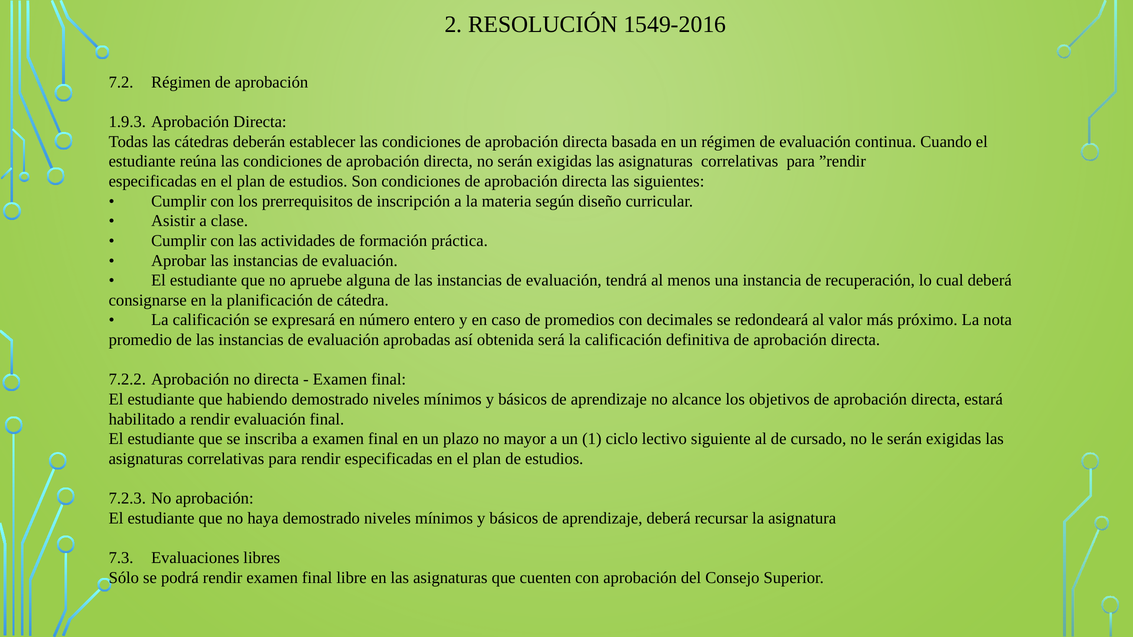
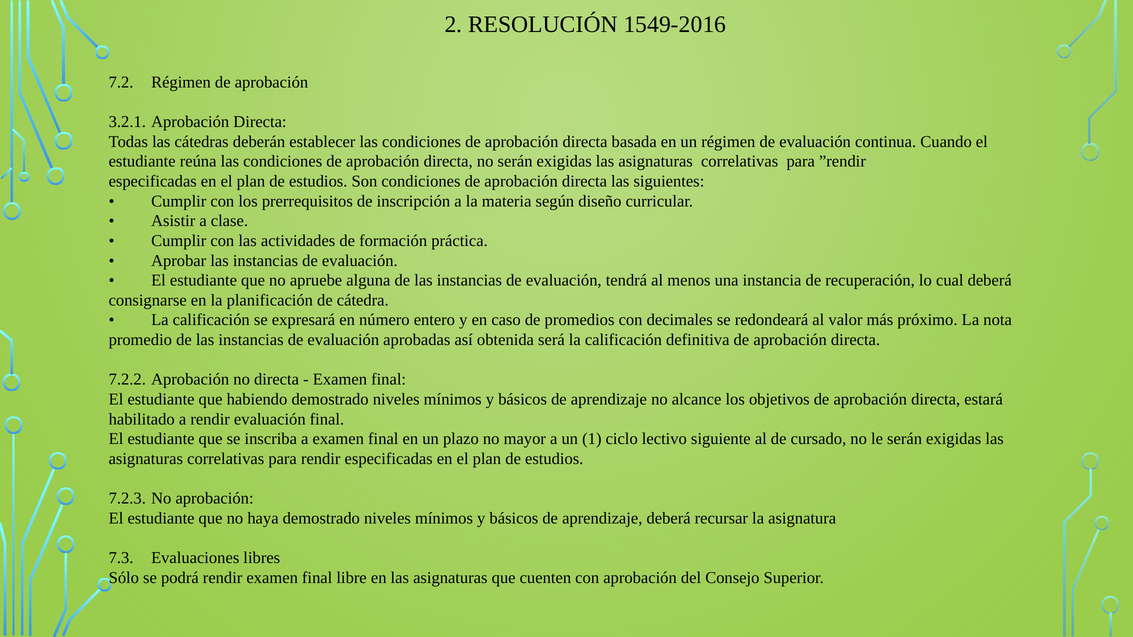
1.9.3: 1.9.3 -> 3.2.1
